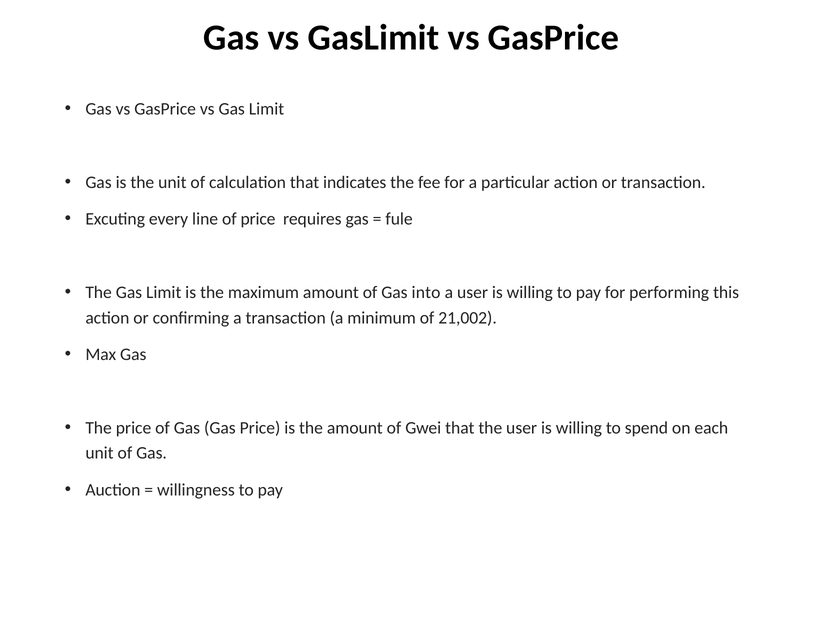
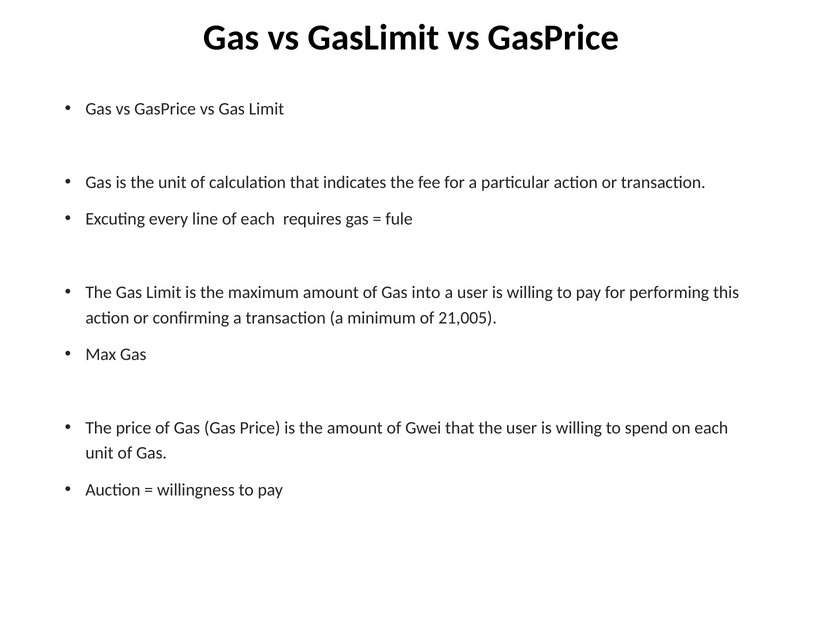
of price: price -> each
21,002: 21,002 -> 21,005
